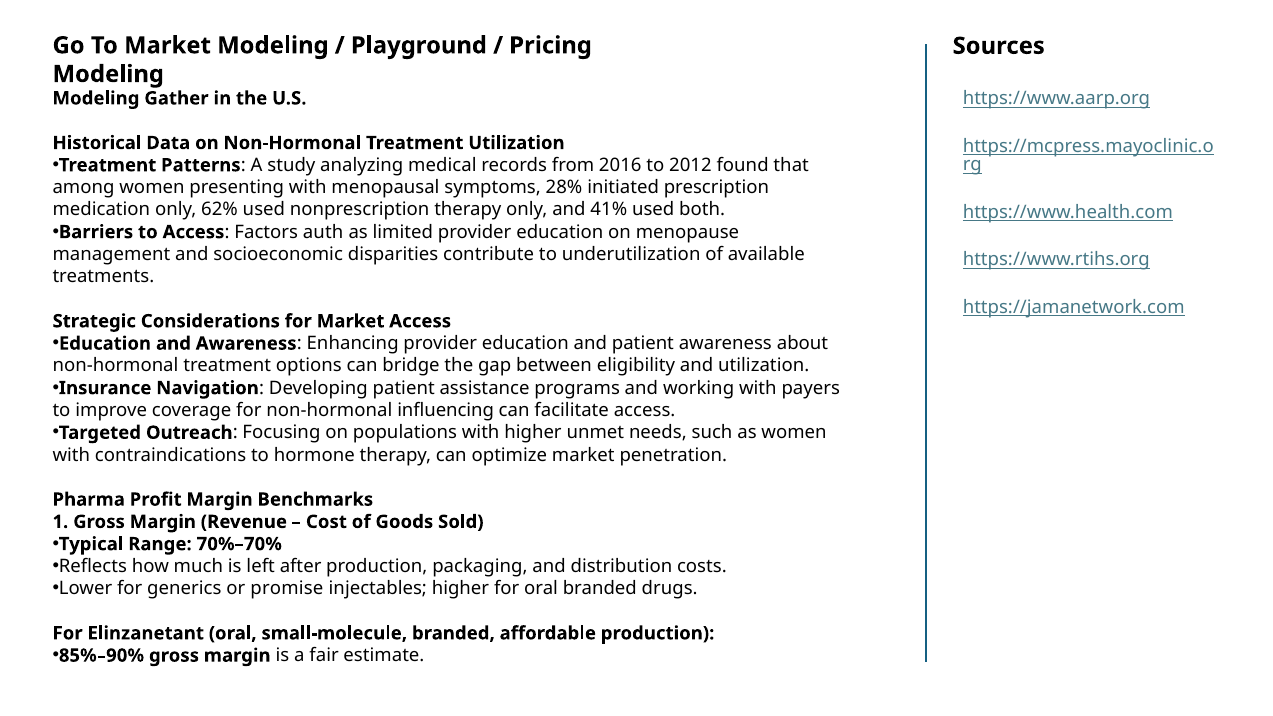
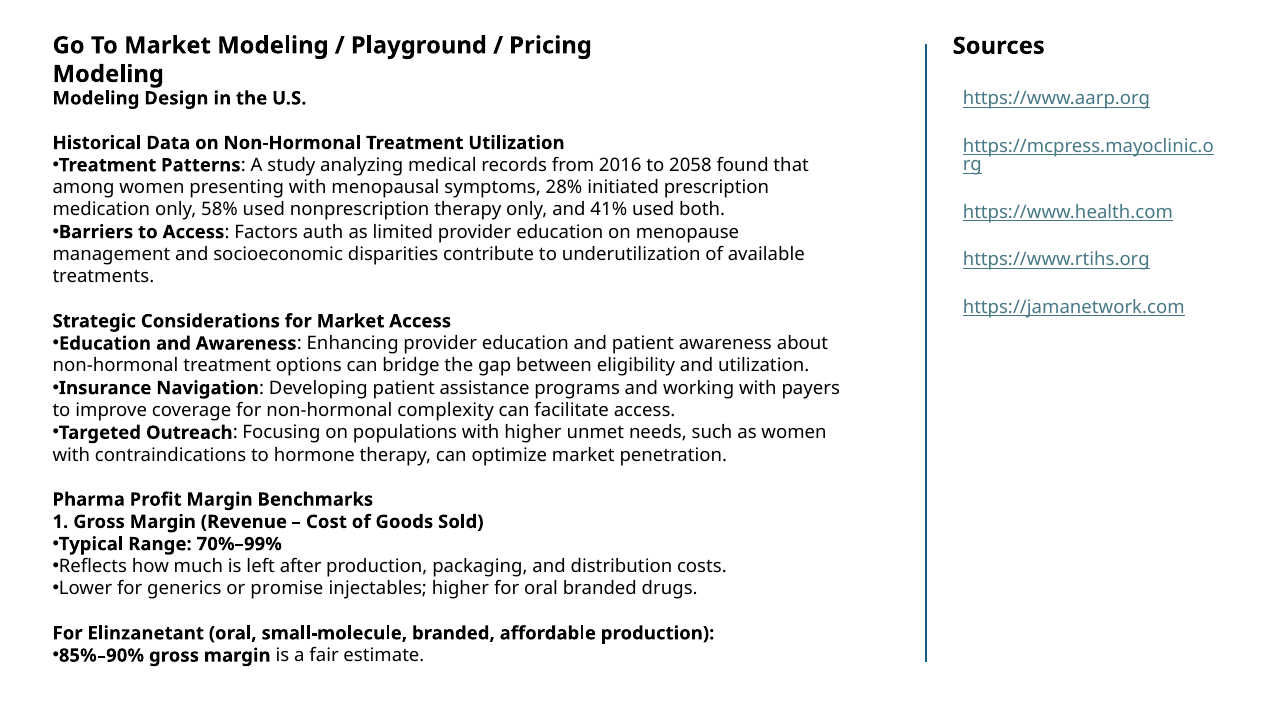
Gather: Gather -> Design
2012: 2012 -> 2058
62%: 62% -> 58%
influencing: influencing -> complexity
70%–70%: 70%–70% -> 70%–99%
